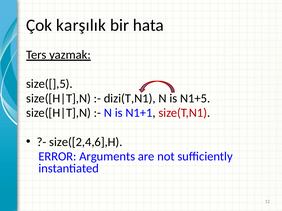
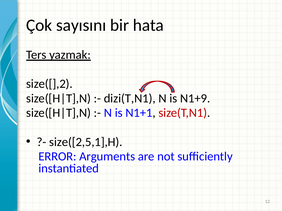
karşılık: karşılık -> sayısını
size([],5: size([],5 -> size([],2
N1+5: N1+5 -> N1+9
size([2,4,6],H: size([2,4,6],H -> size([2,5,1],H
